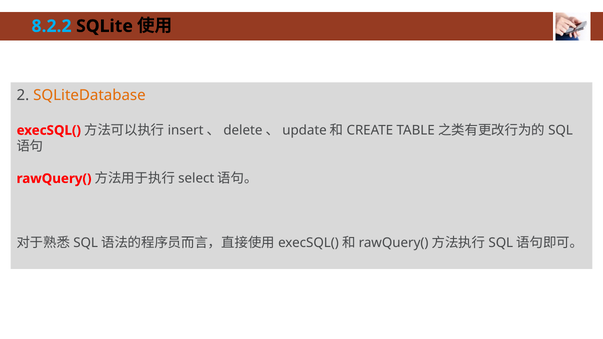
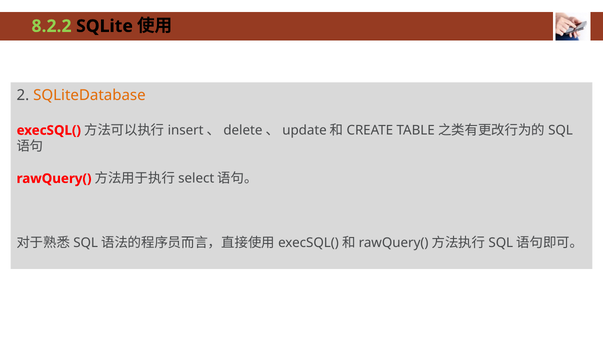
8.2.2 colour: light blue -> light green
